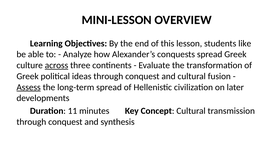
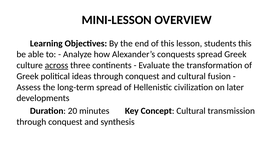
students like: like -> this
Assess underline: present -> none
11: 11 -> 20
